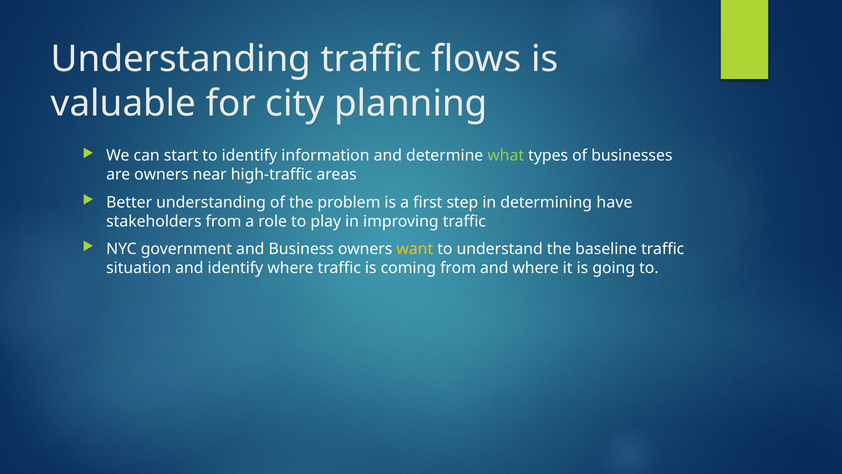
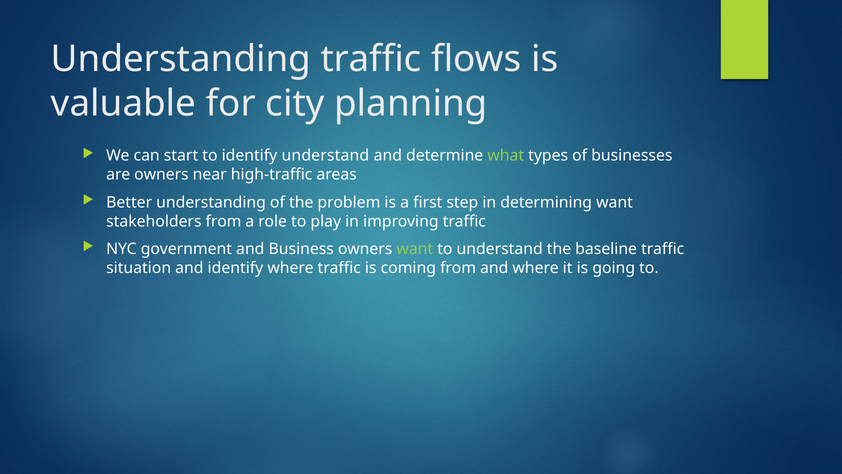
identify information: information -> understand
determining have: have -> want
want at (415, 249) colour: yellow -> light green
